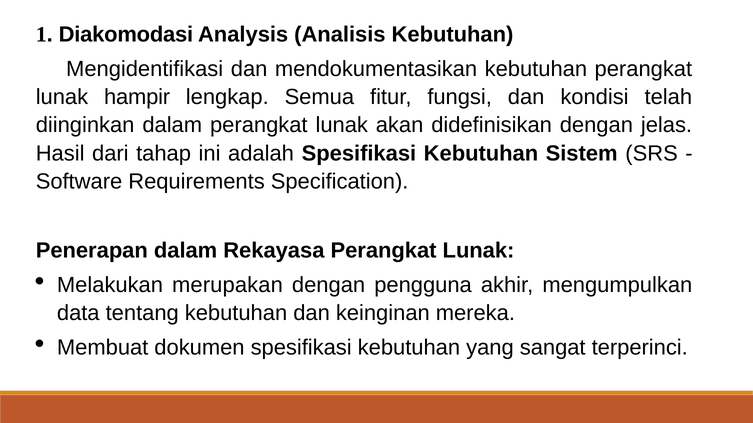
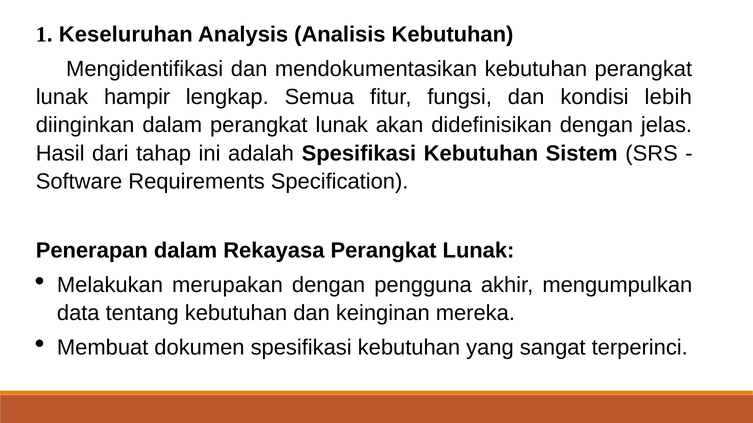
Diakomodasi: Diakomodasi -> Keseluruhan
telah: telah -> lebih
